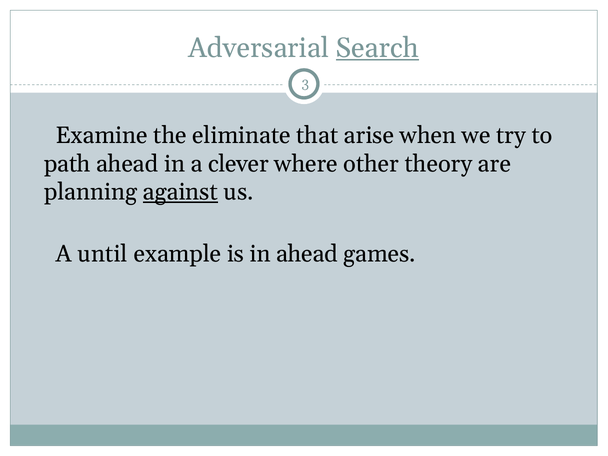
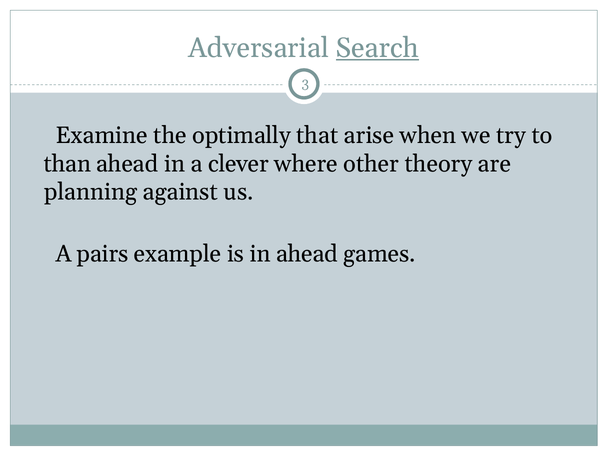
eliminate: eliminate -> optimally
path: path -> than
against underline: present -> none
until: until -> pairs
